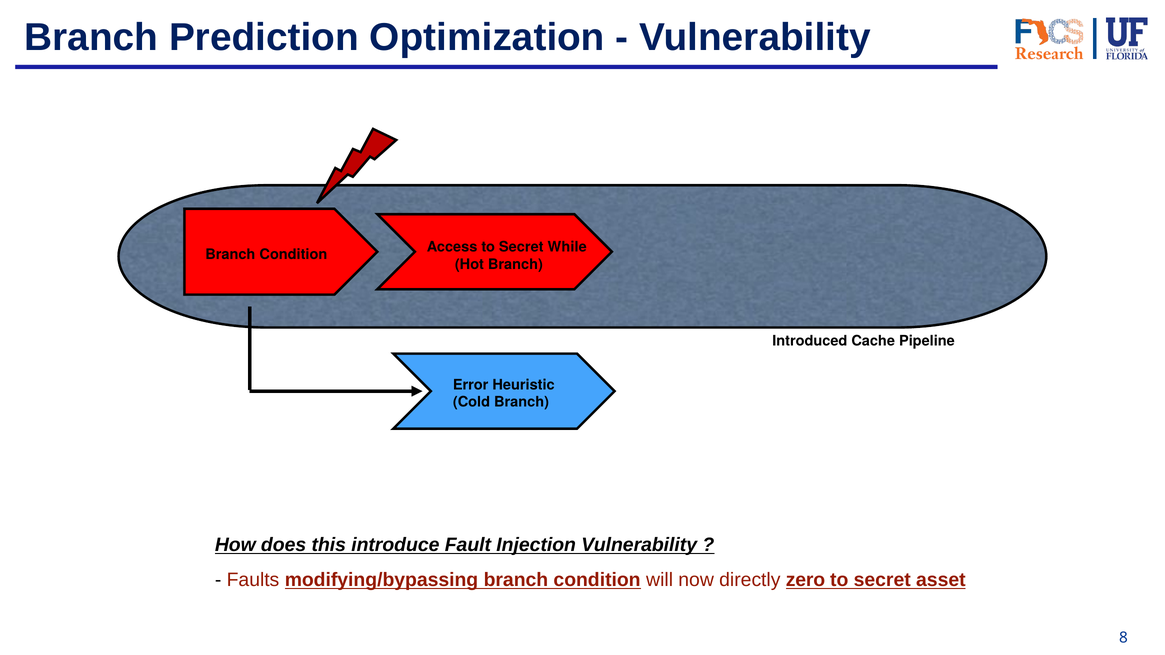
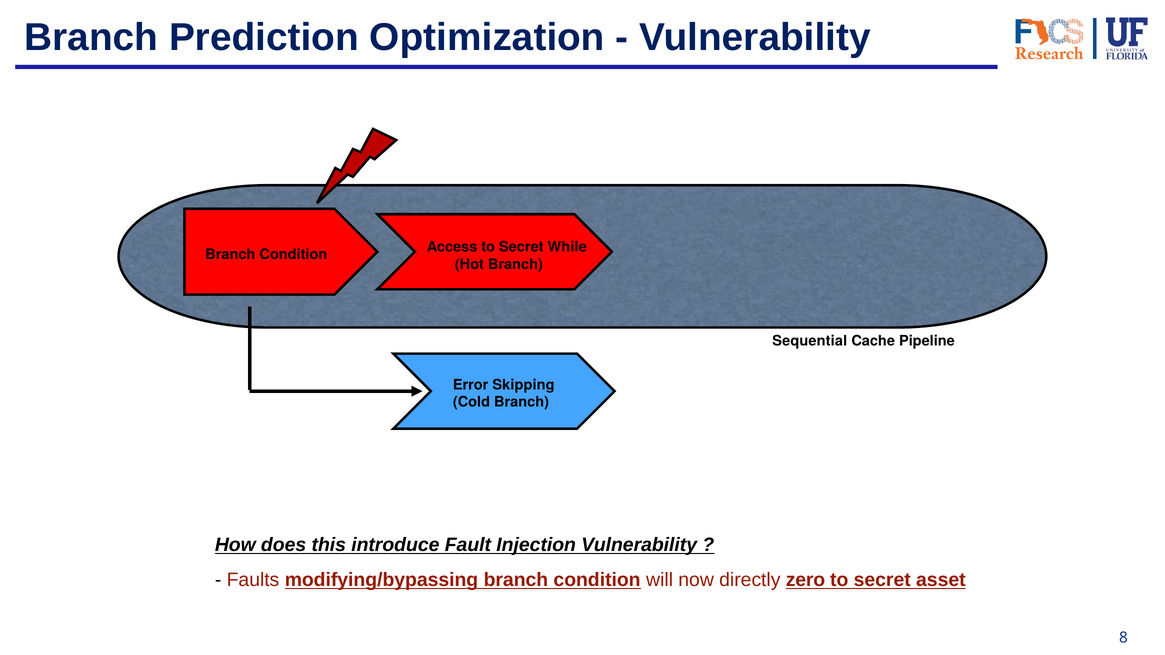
Introduced: Introduced -> Sequential
Heuristic: Heuristic -> Skipping
